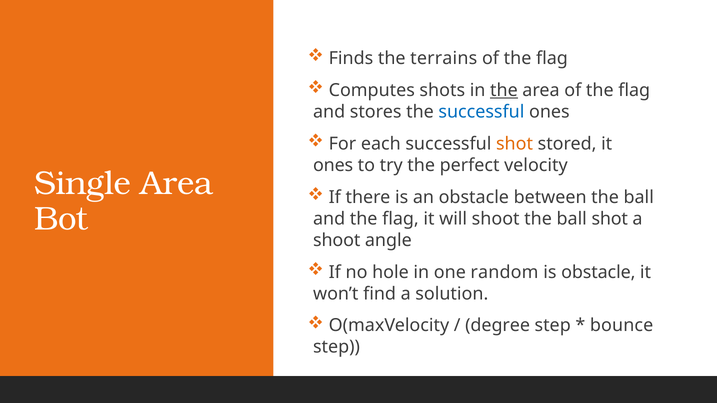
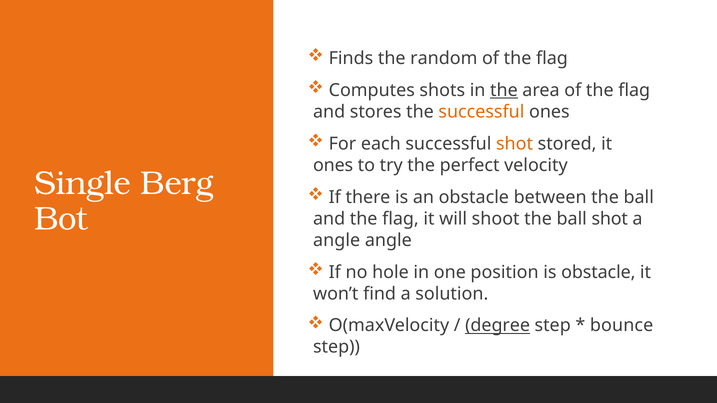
terrains: terrains -> random
successful at (481, 112) colour: blue -> orange
Single Area: Area -> Berg
shoot at (337, 240): shoot -> angle
random: random -> position
degree underline: none -> present
